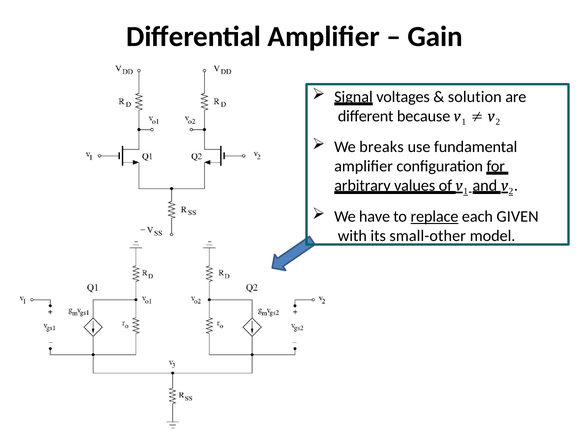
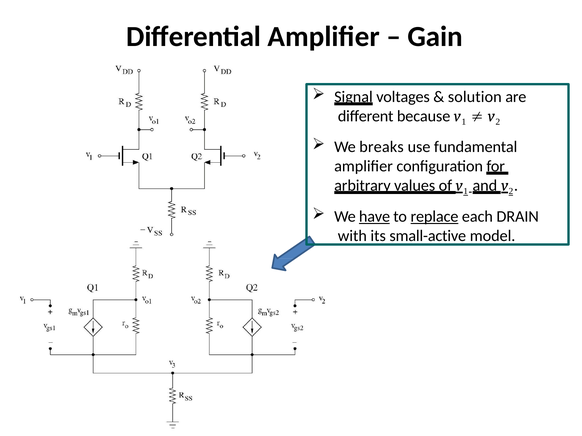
have underline: none -> present
GIVEN: GIVEN -> DRAIN
small-other: small-other -> small-active
